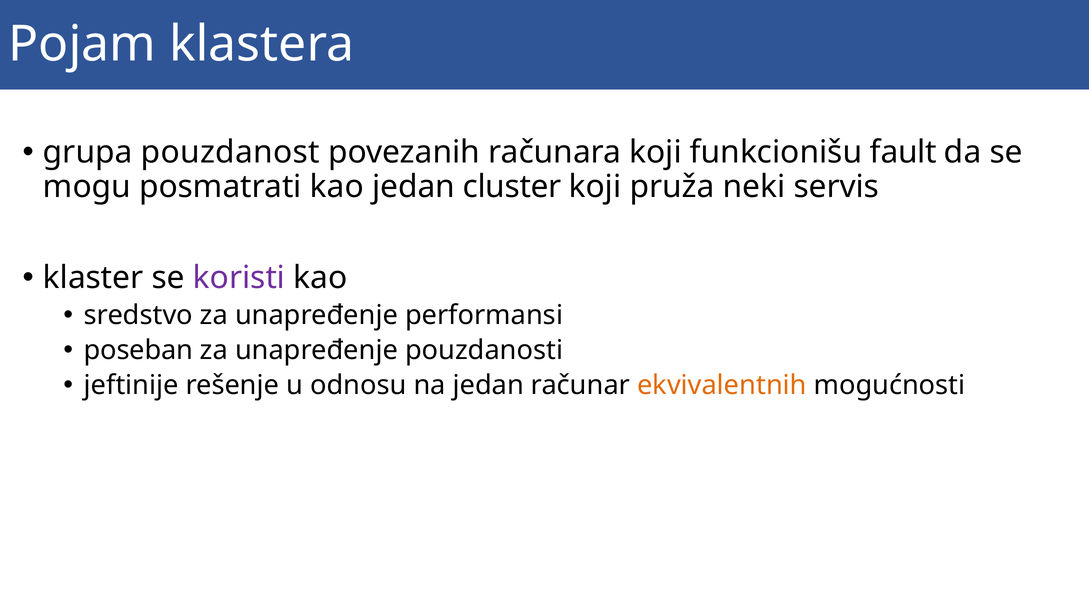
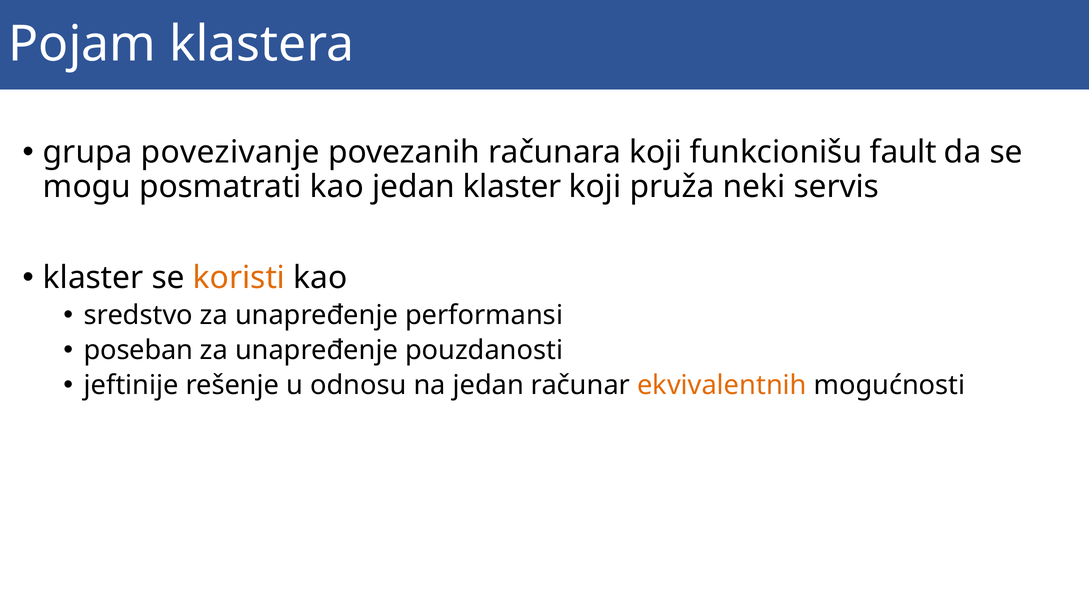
pouzdanost: pouzdanost -> povezivanje
jedan cluster: cluster -> klaster
koristi colour: purple -> orange
